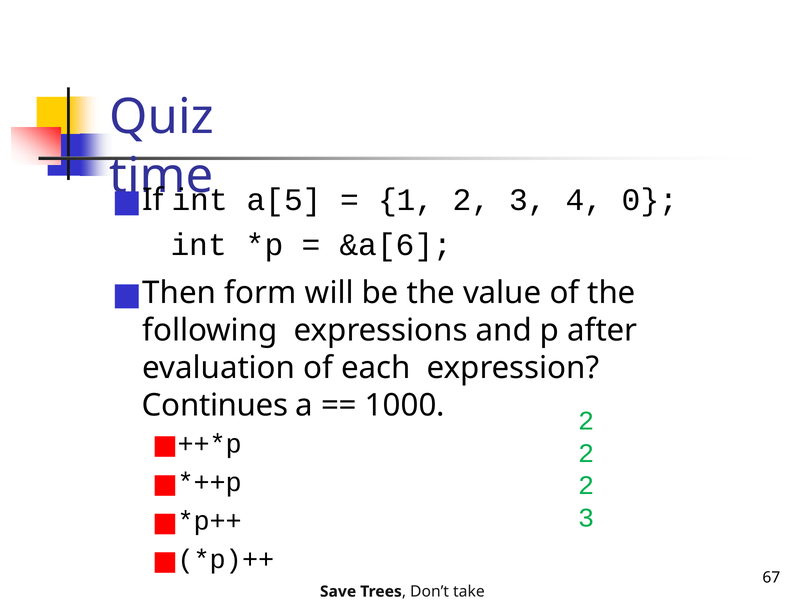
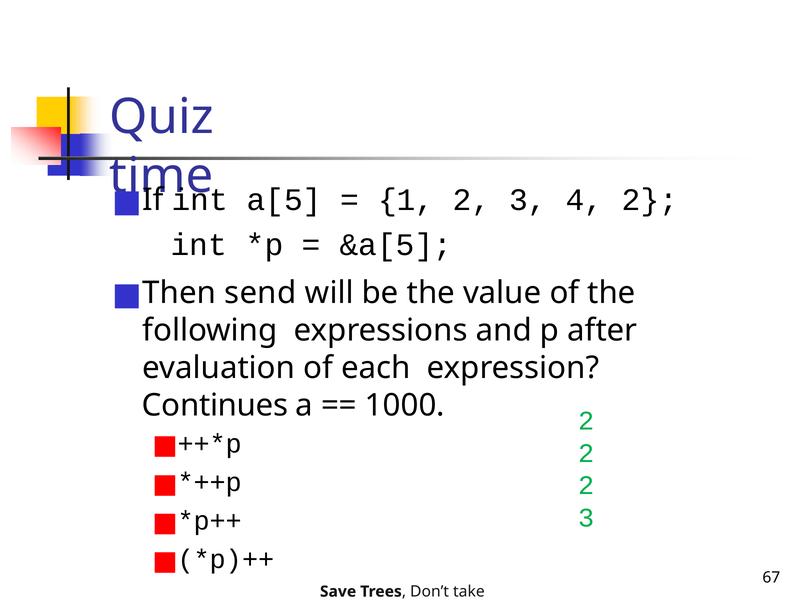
4 0: 0 -> 2
&a[6: &a[6 -> &a[5
form: form -> send
